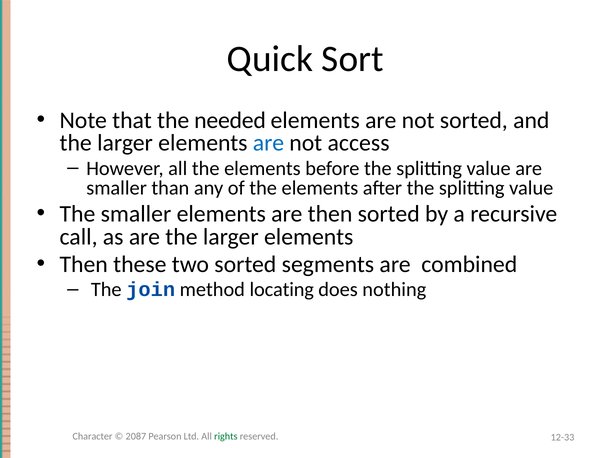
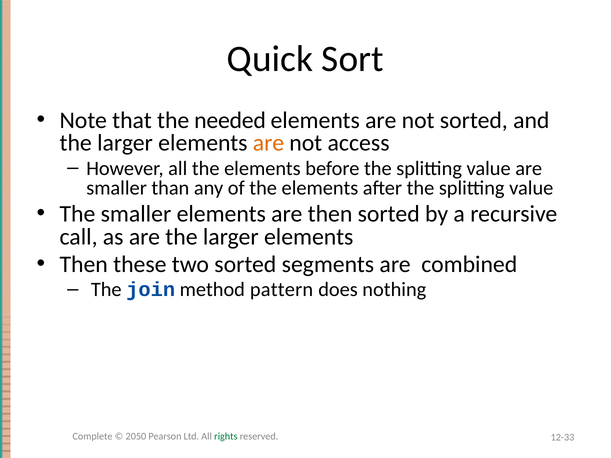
are at (269, 143) colour: blue -> orange
locating: locating -> pattern
Character: Character -> Complete
2087: 2087 -> 2050
